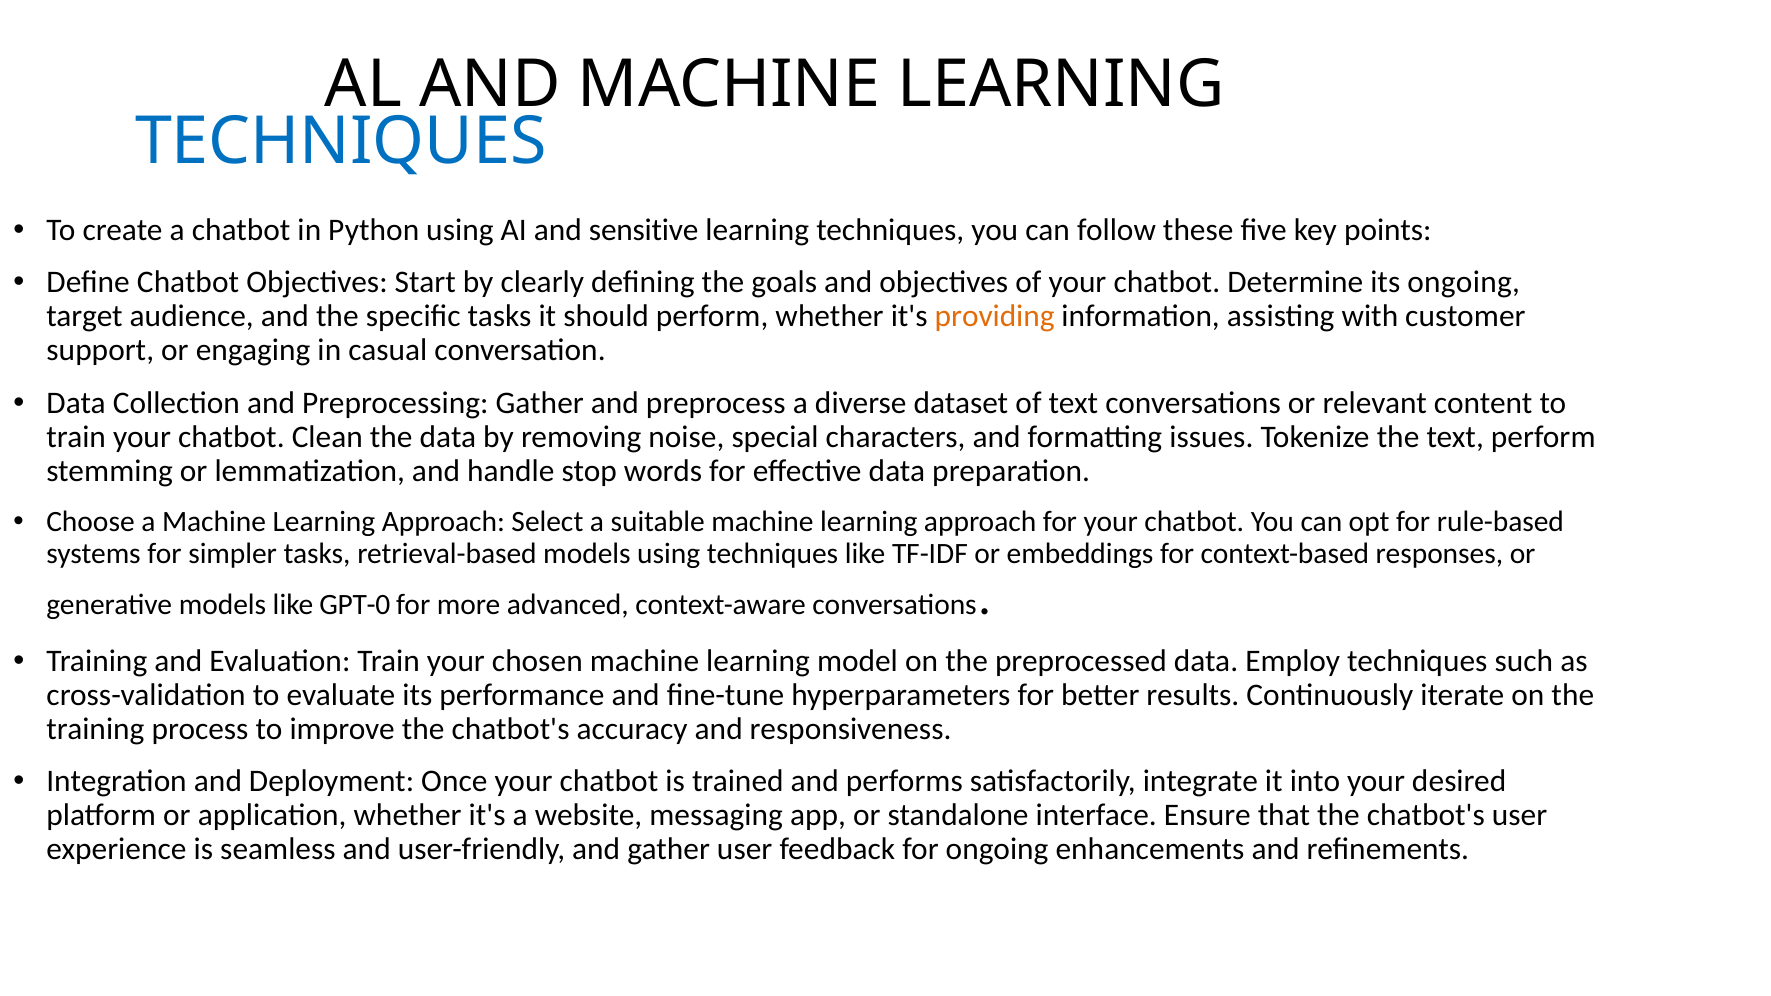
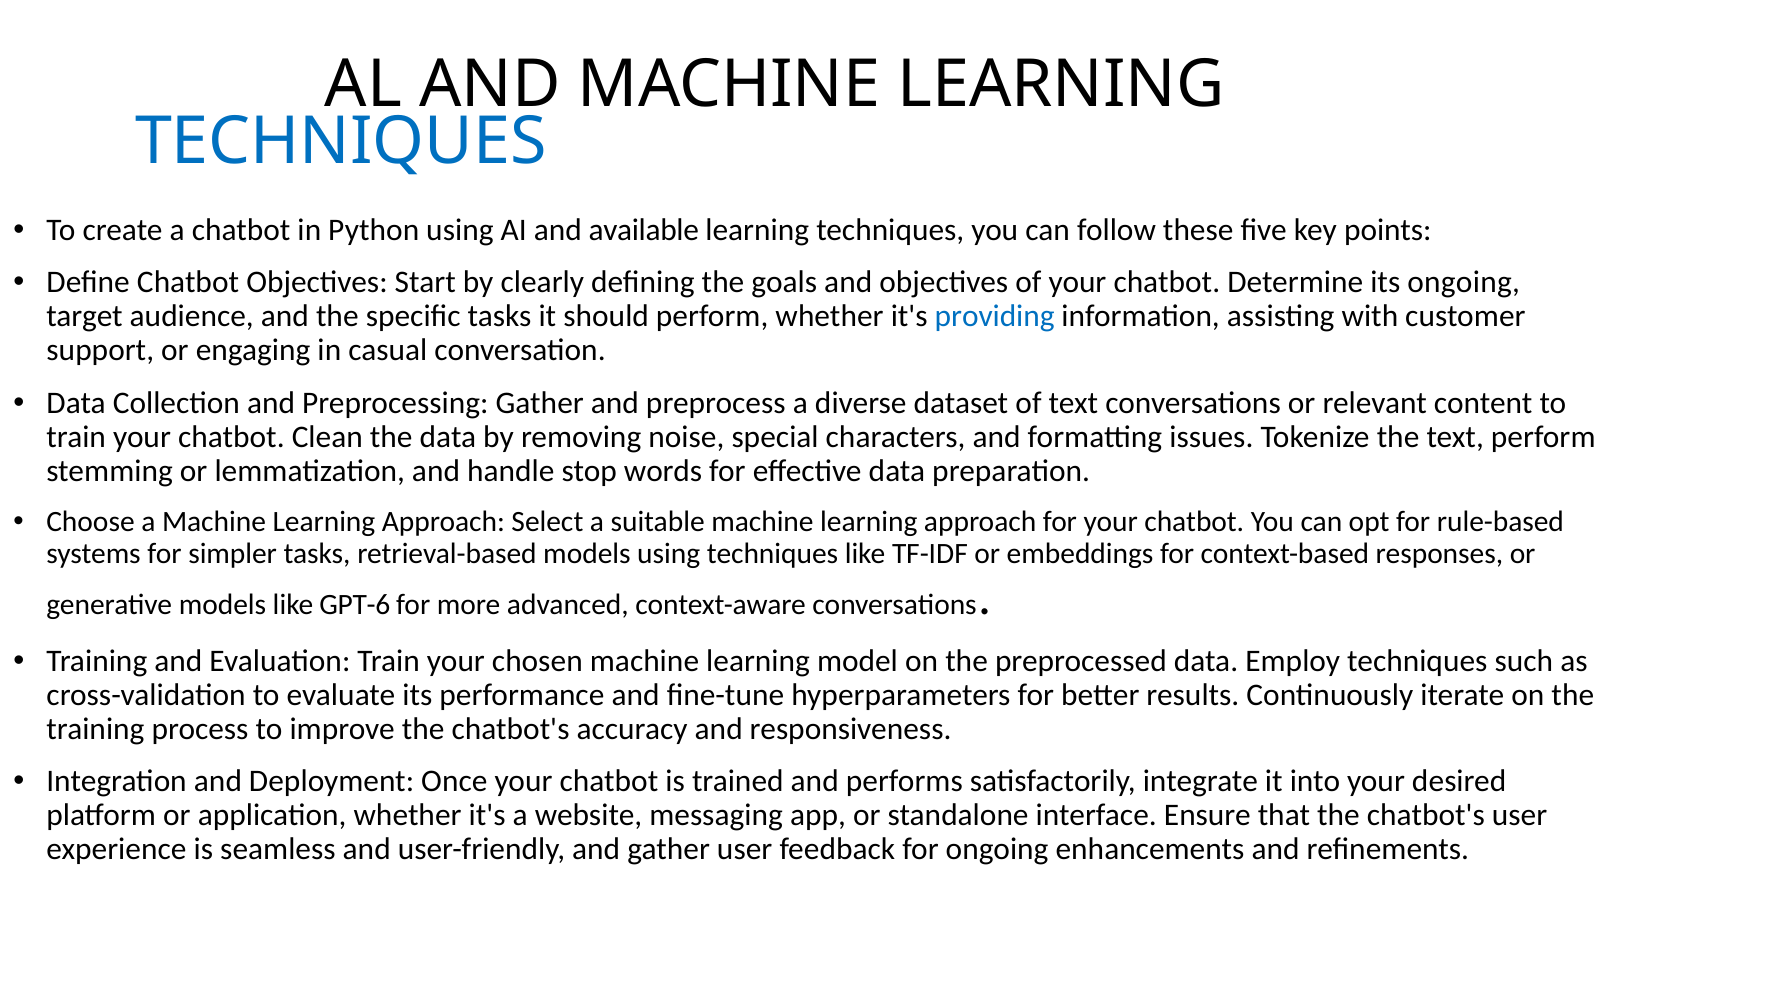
sensitive: sensitive -> available
providing colour: orange -> blue
GPT-0: GPT-0 -> GPT-6
